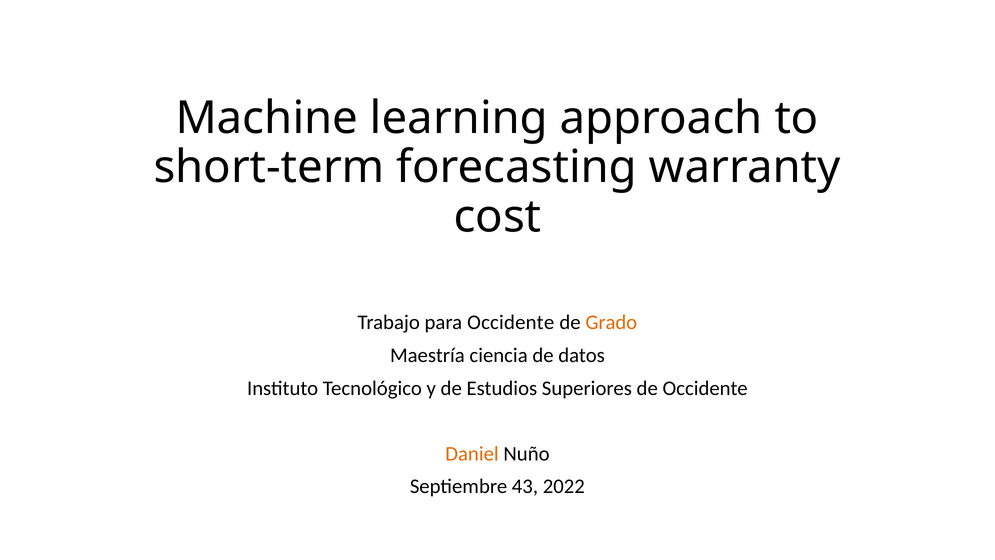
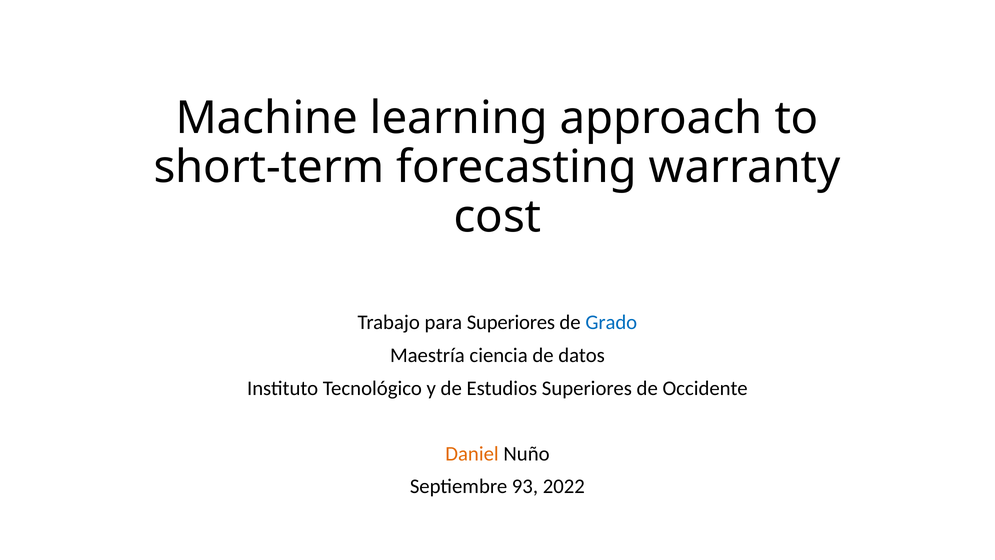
para Occidente: Occidente -> Superiores
Grado colour: orange -> blue
43: 43 -> 93
